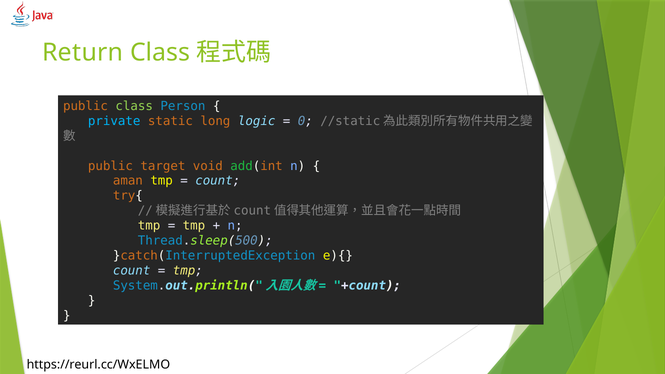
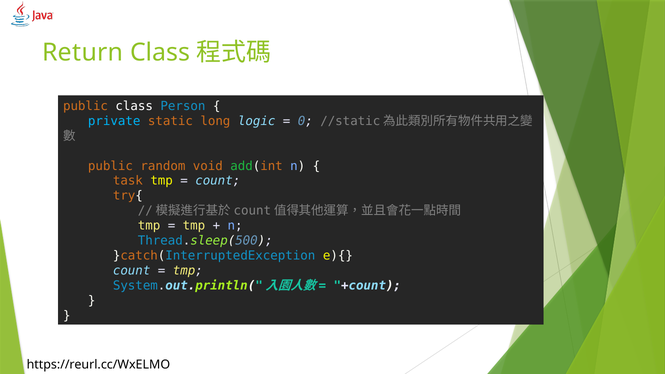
class at (134, 106) colour: light green -> white
target: target -> random
aman: aman -> task
